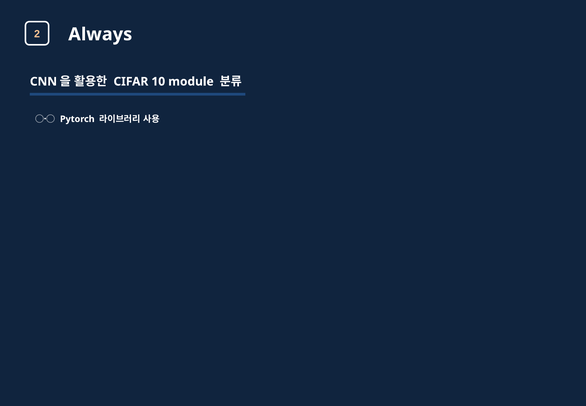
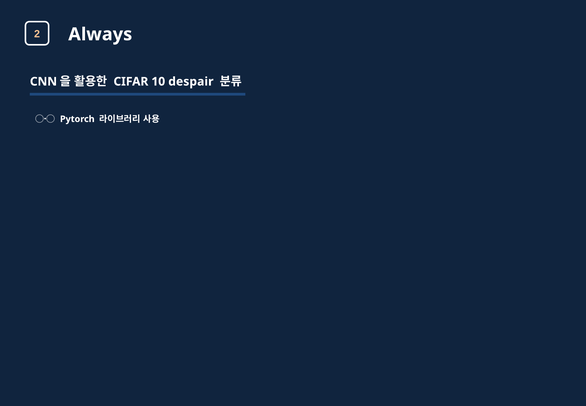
module: module -> despair
